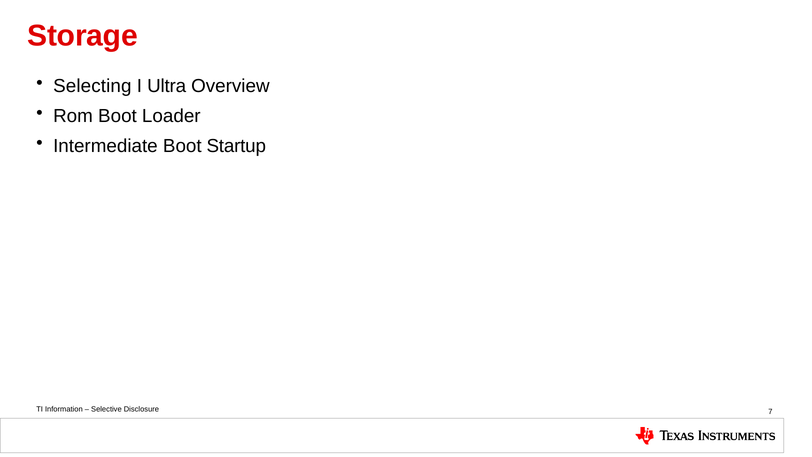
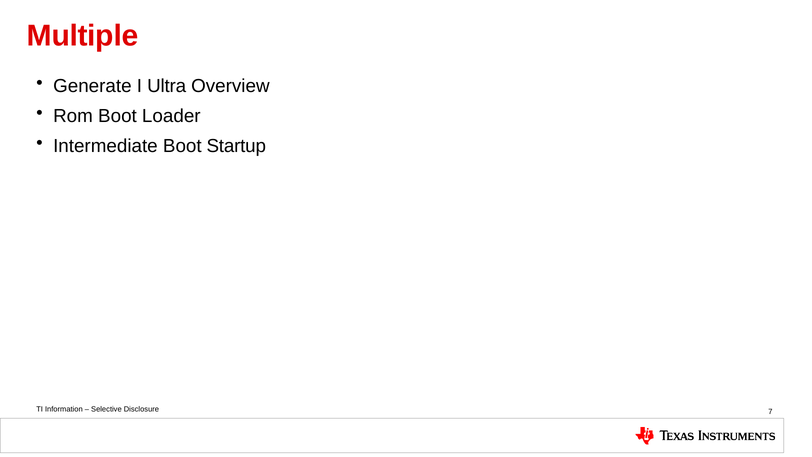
Storage: Storage -> Multiple
Selecting: Selecting -> Generate
